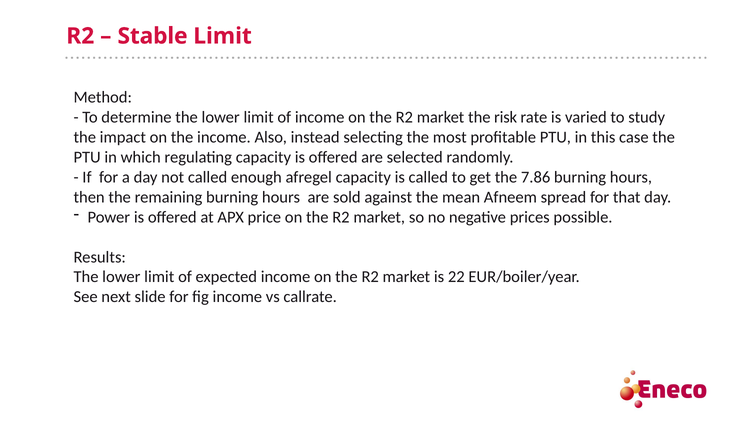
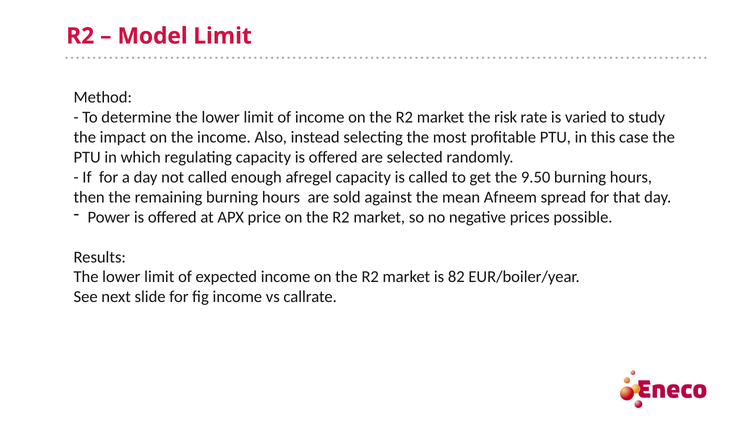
Stable: Stable -> Model
7.86: 7.86 -> 9.50
22: 22 -> 82
